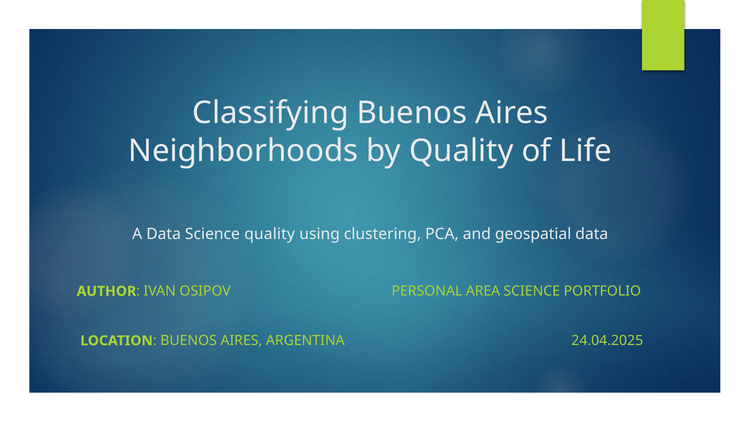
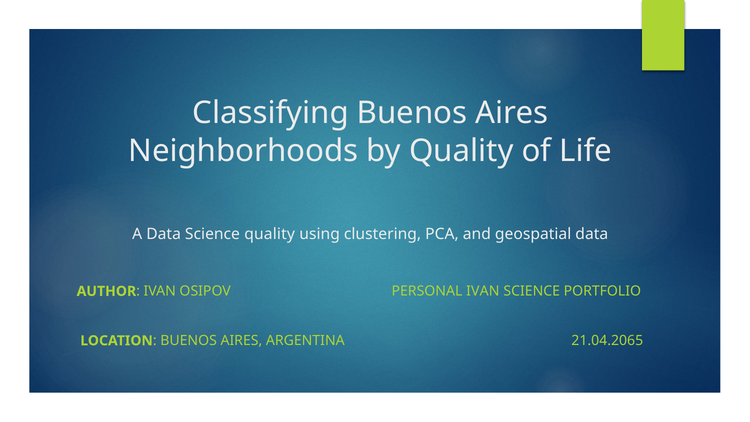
PERSONAL AREA: AREA -> IVAN
24.04.2025: 24.04.2025 -> 21.04.2065
